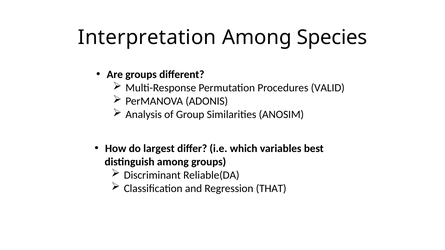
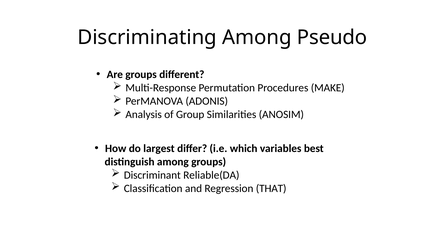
Interpretation: Interpretation -> Discriminating
Species: Species -> Pseudo
VALID: VALID -> MAKE
